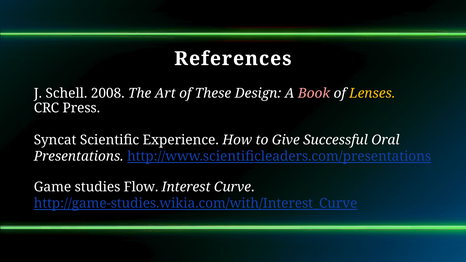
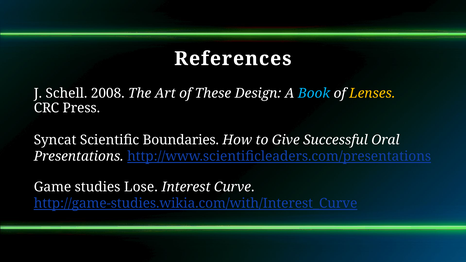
Book colour: pink -> light blue
Experience: Experience -> Boundaries
Flow: Flow -> Lose
